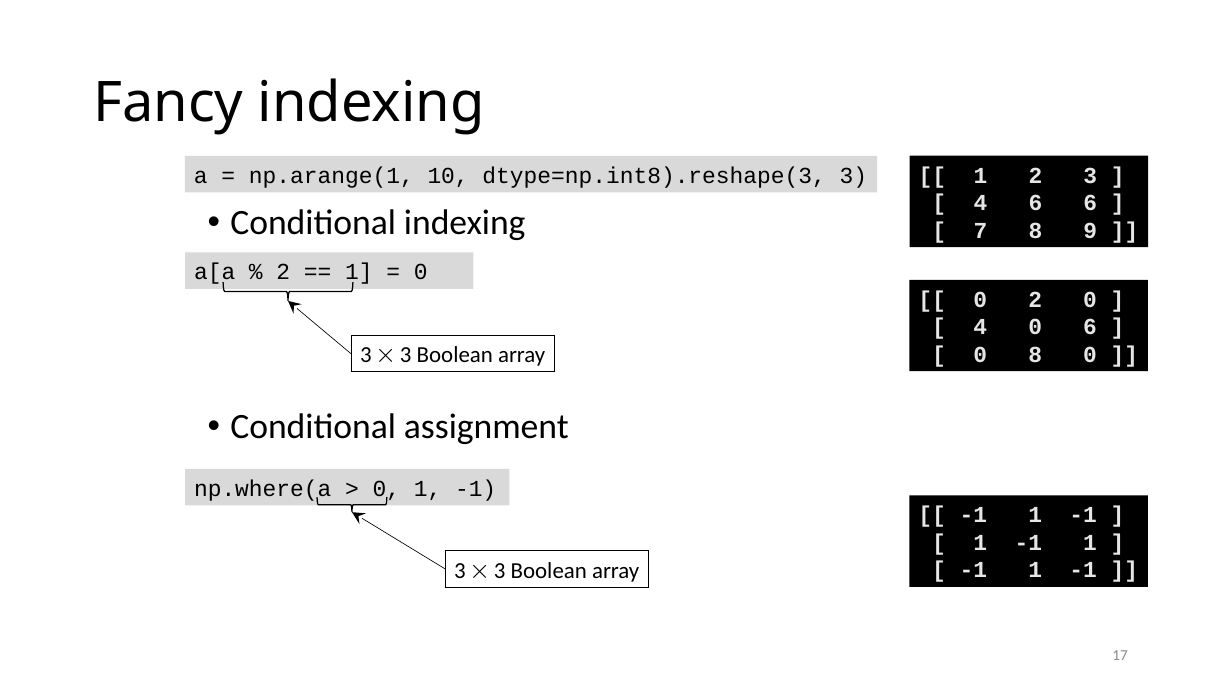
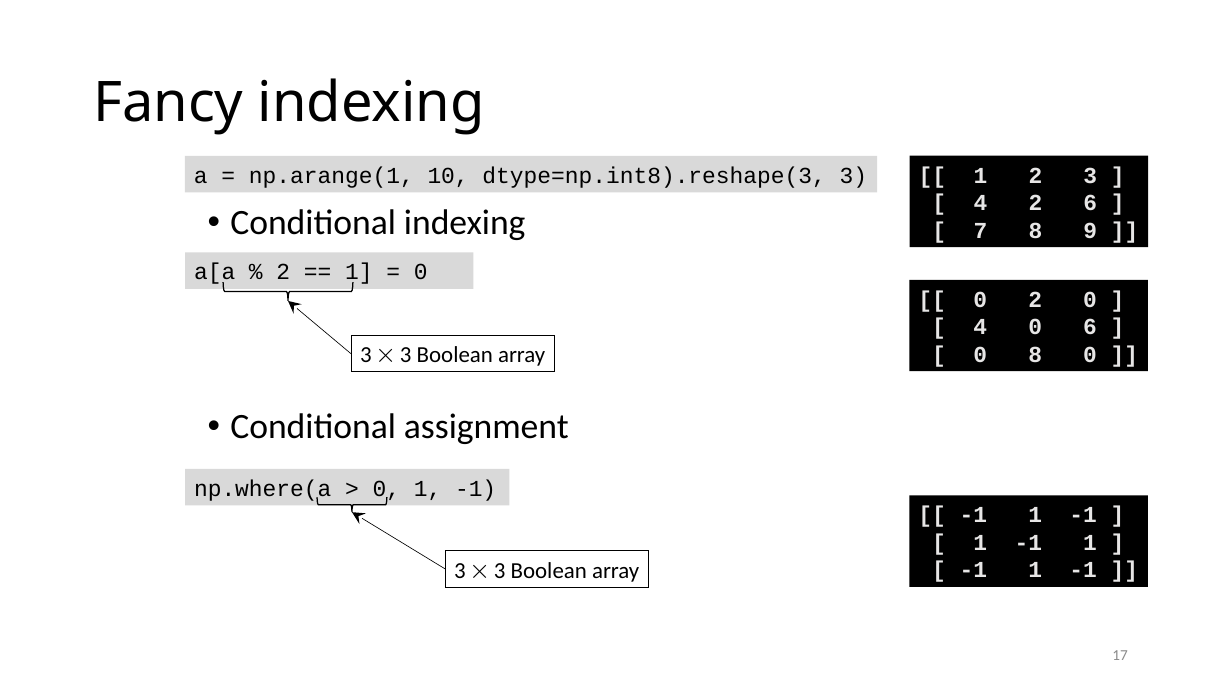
4 6: 6 -> 2
